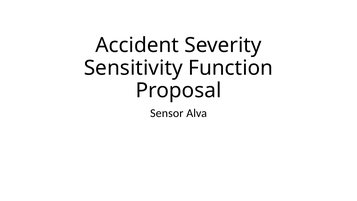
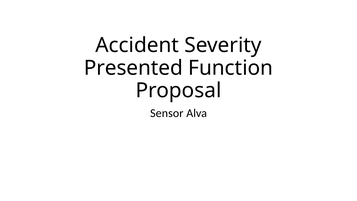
Sensitivity: Sensitivity -> Presented
